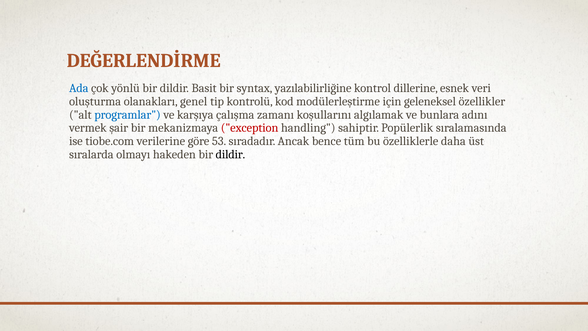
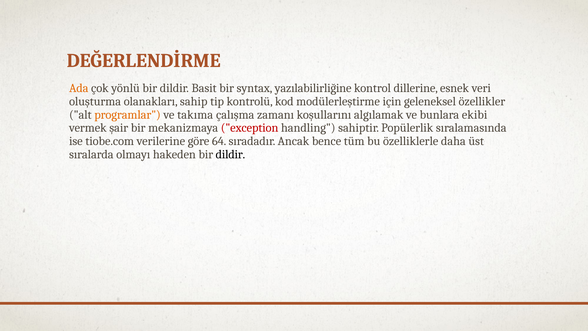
Ada colour: blue -> orange
genel: genel -> sahip
programlar colour: blue -> orange
karşıya: karşıya -> takıma
adını: adını -> ekibi
53: 53 -> 64
